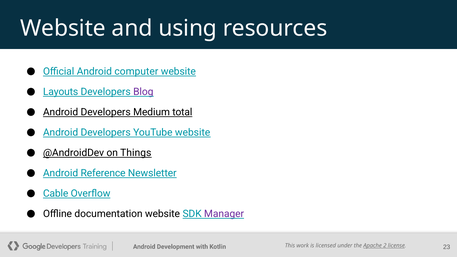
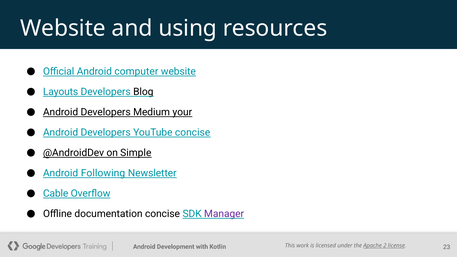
Blog colour: purple -> black
total: total -> your
YouTube website: website -> concise
Things: Things -> Simple
Reference: Reference -> Following
documentation website: website -> concise
